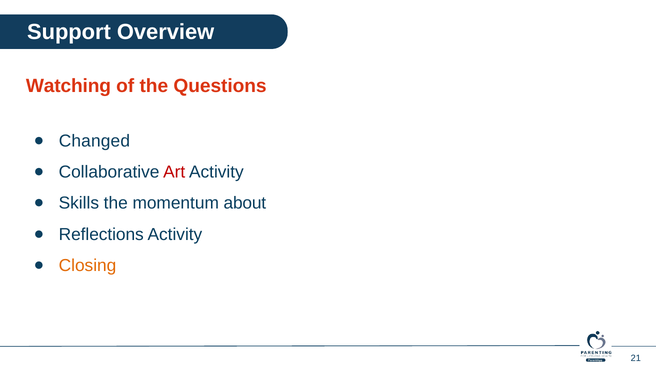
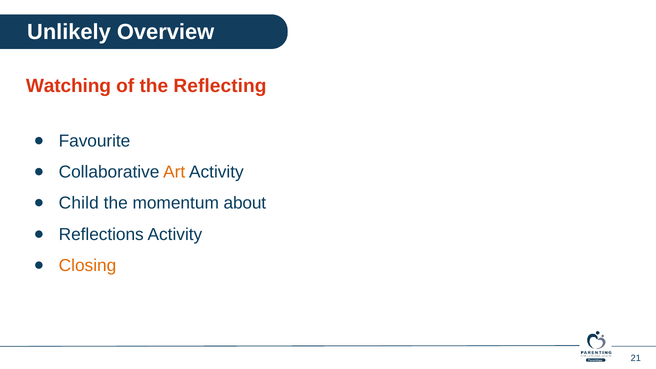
Support: Support -> Unlikely
Questions: Questions -> Reflecting
Changed: Changed -> Favourite
Art colour: red -> orange
Skills: Skills -> Child
